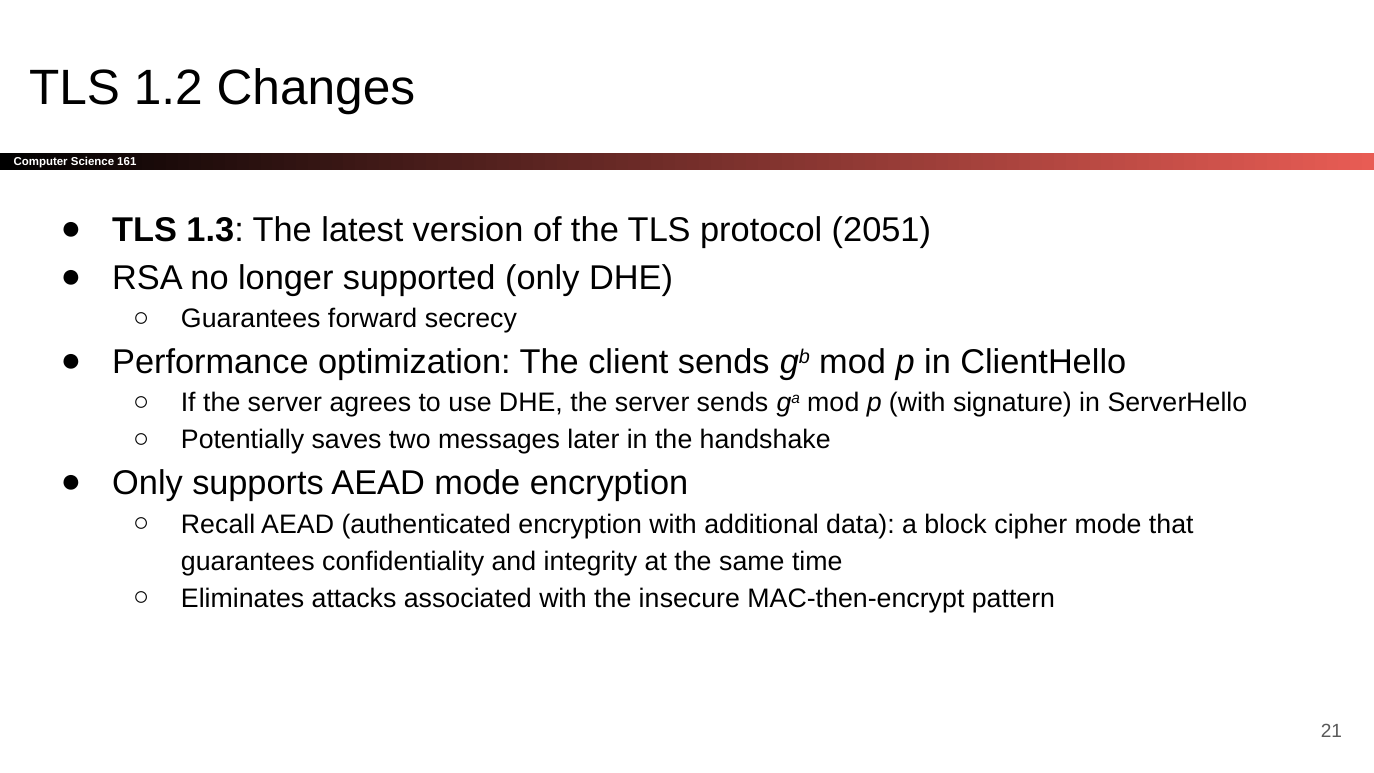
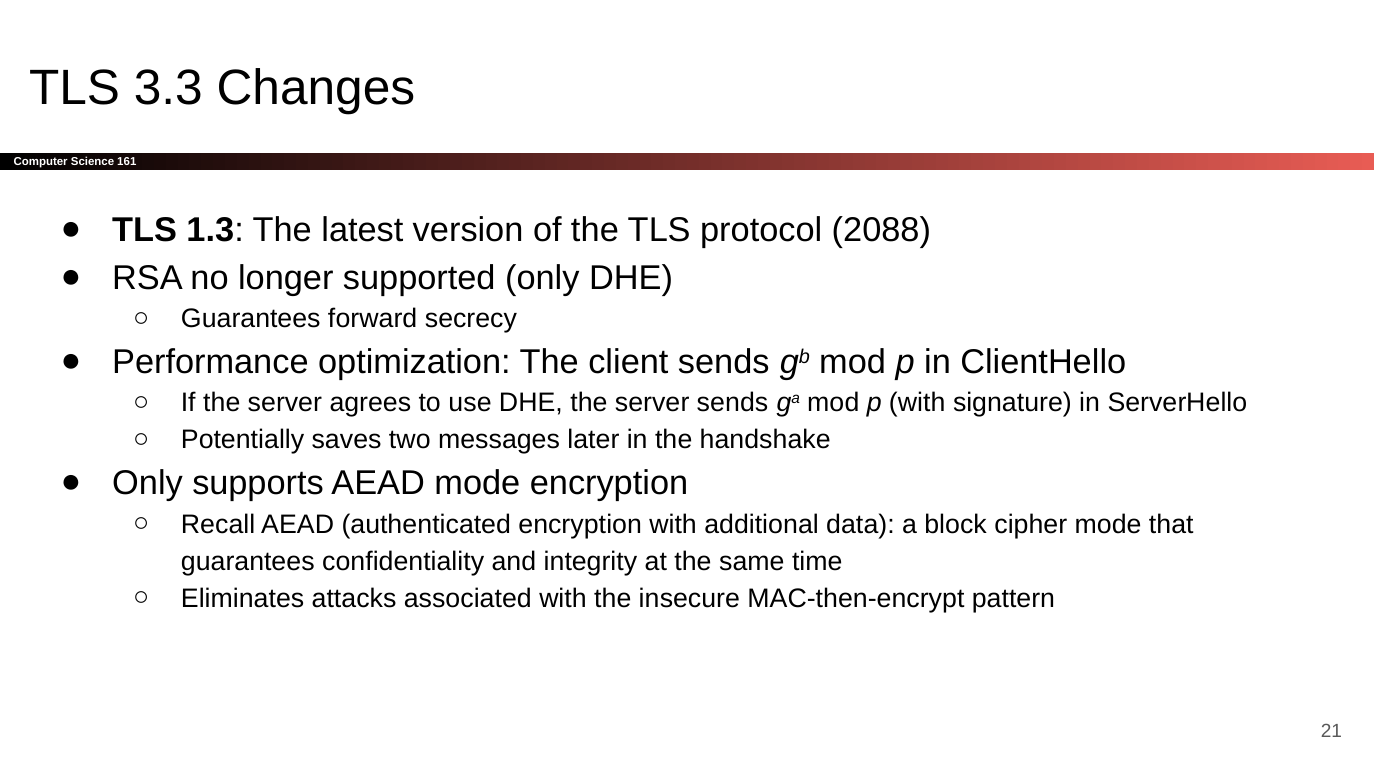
1.2: 1.2 -> 3.3
2051: 2051 -> 2088
